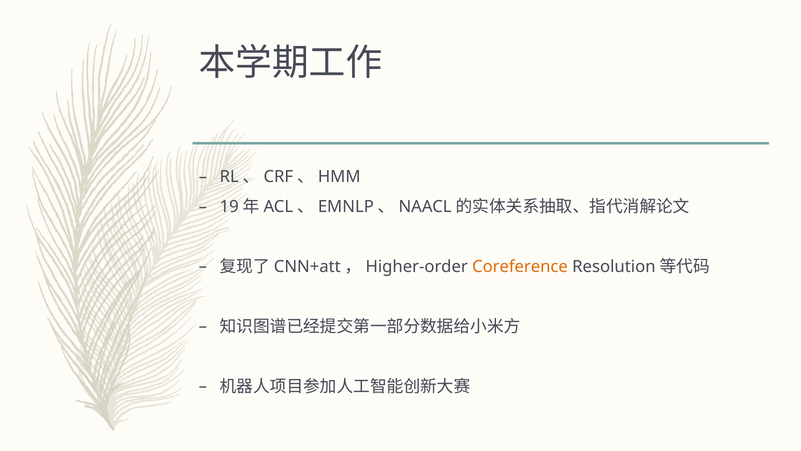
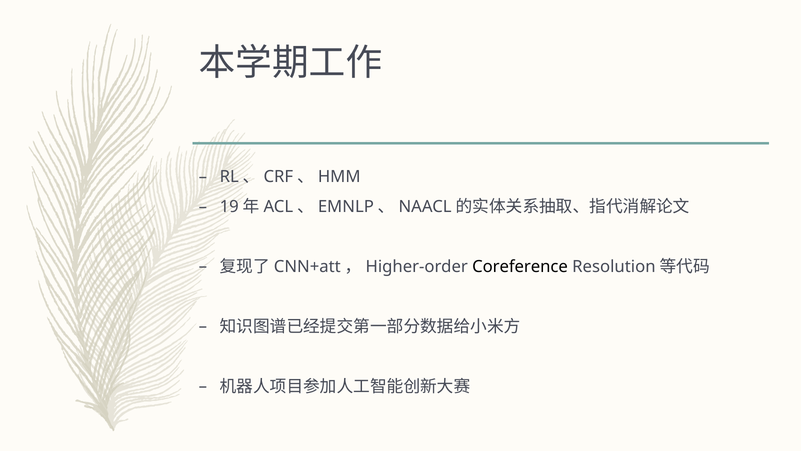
Coreference colour: orange -> black
